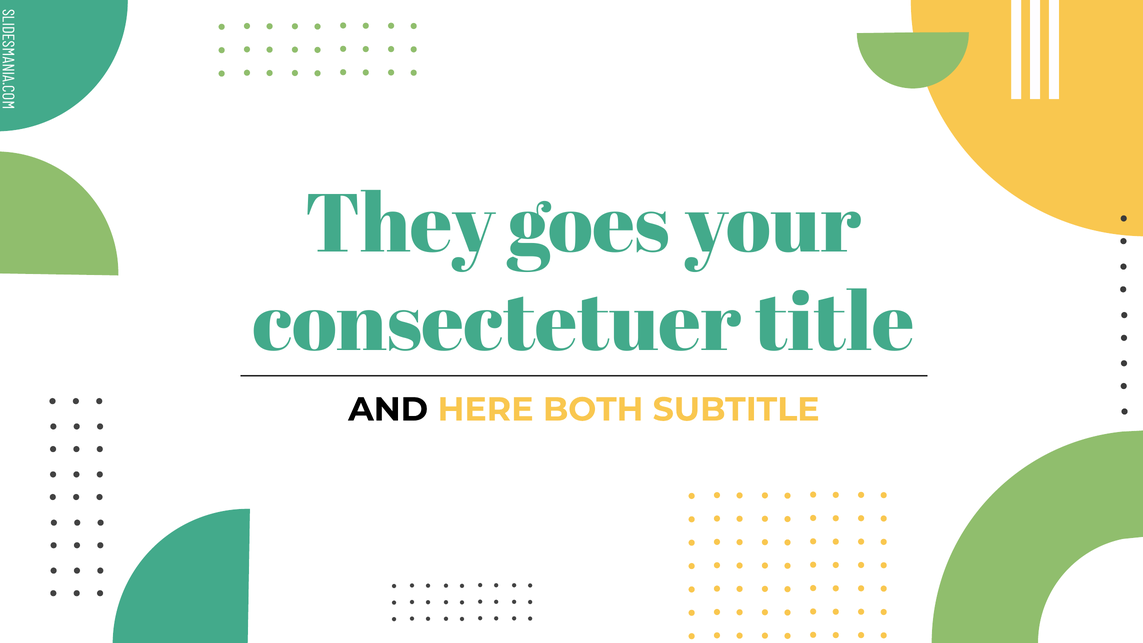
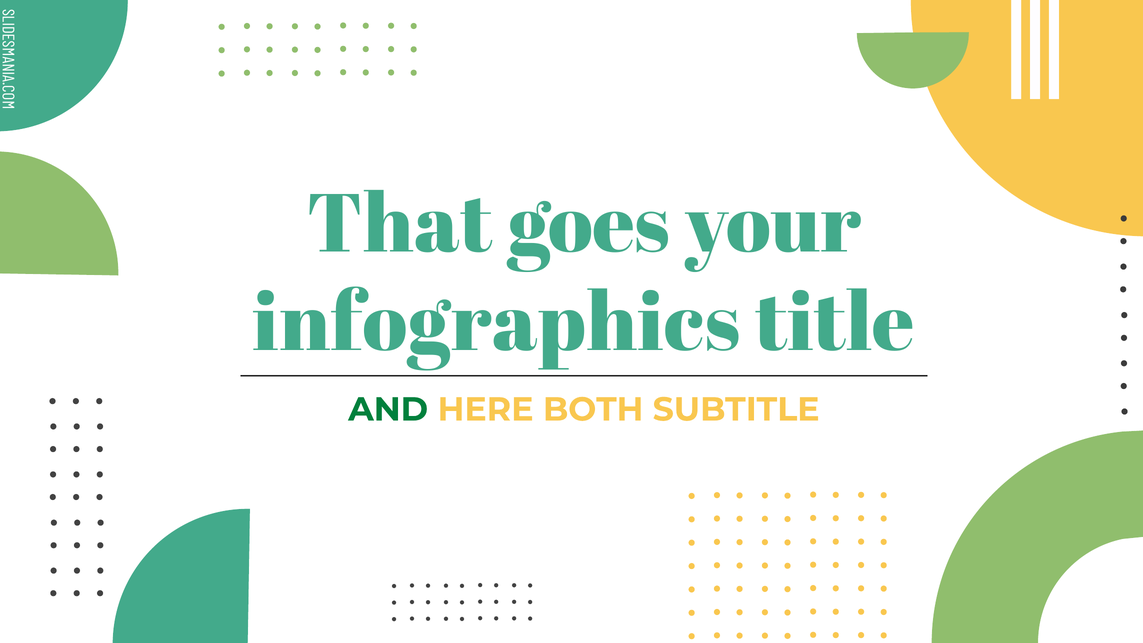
They: They -> That
consectetuer: consectetuer -> infographics
AND colour: black -> green
